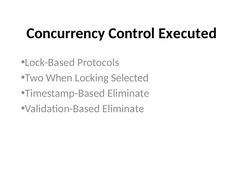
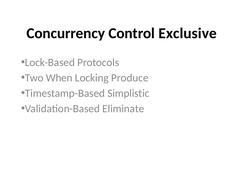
Executed: Executed -> Exclusive
Selected: Selected -> Produce
Timestamp-Based Eliminate: Eliminate -> Simplistic
